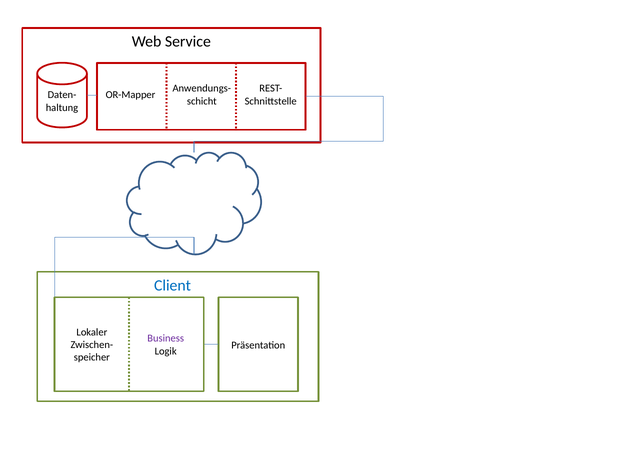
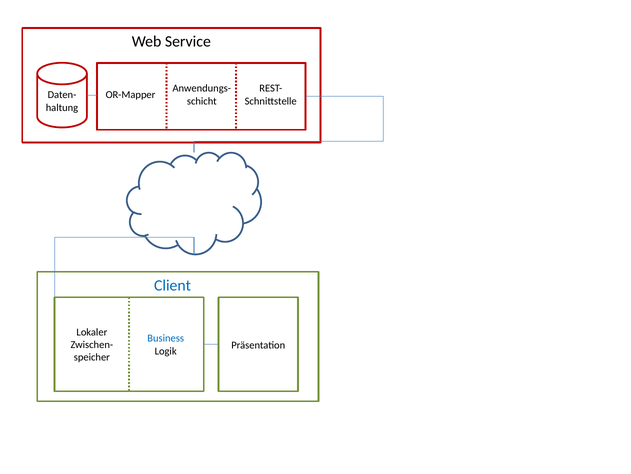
Business colour: purple -> blue
